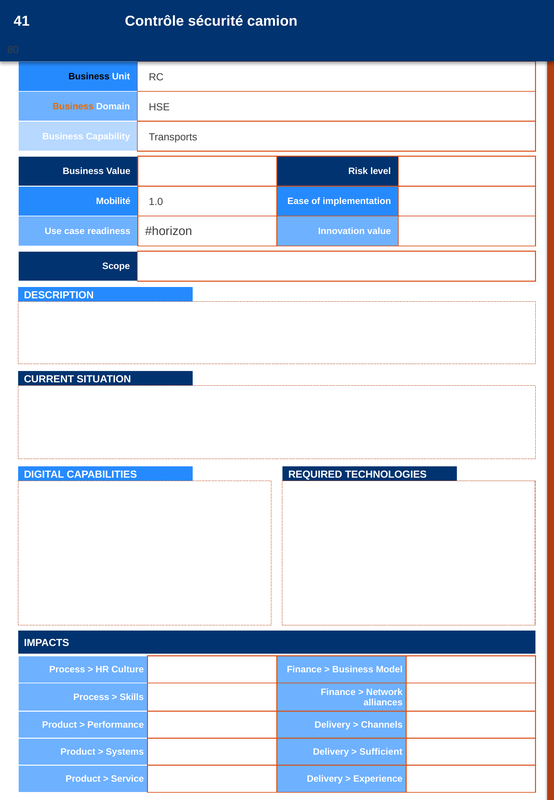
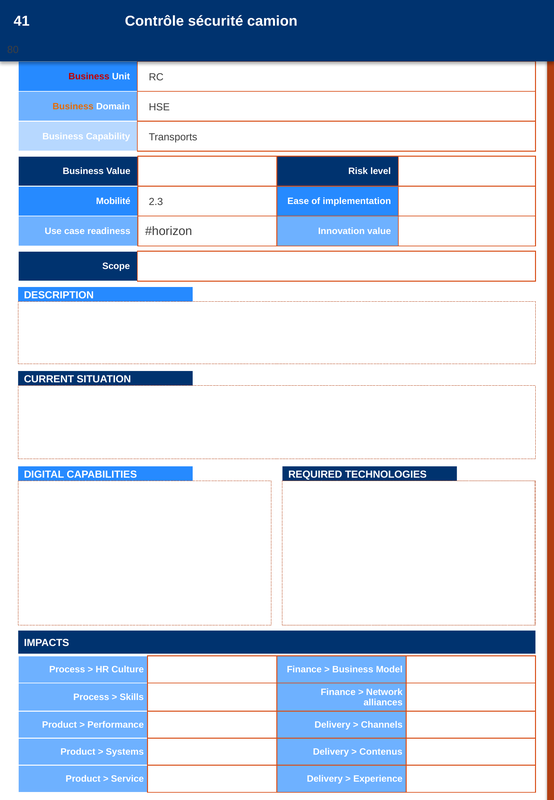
Business at (89, 77) colour: black -> red
1.0: 1.0 -> 2.3
Sufficient: Sufficient -> Contenus
